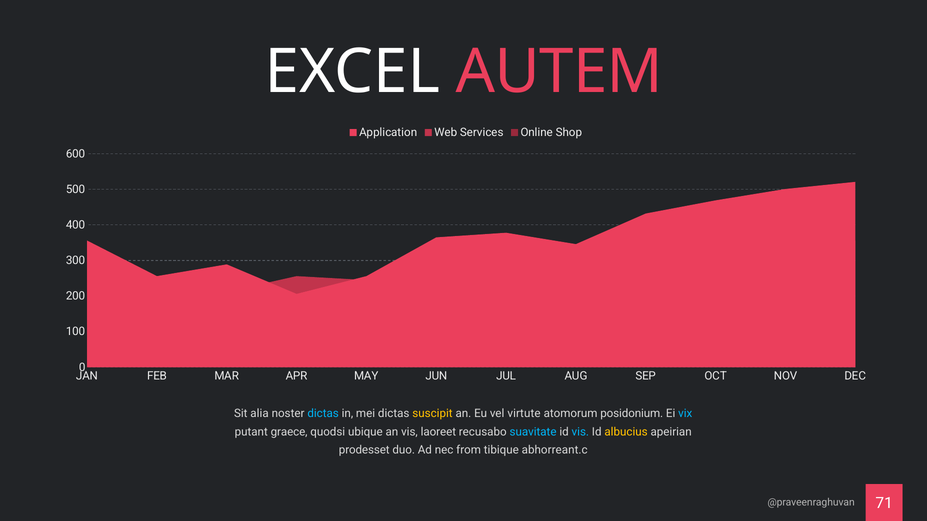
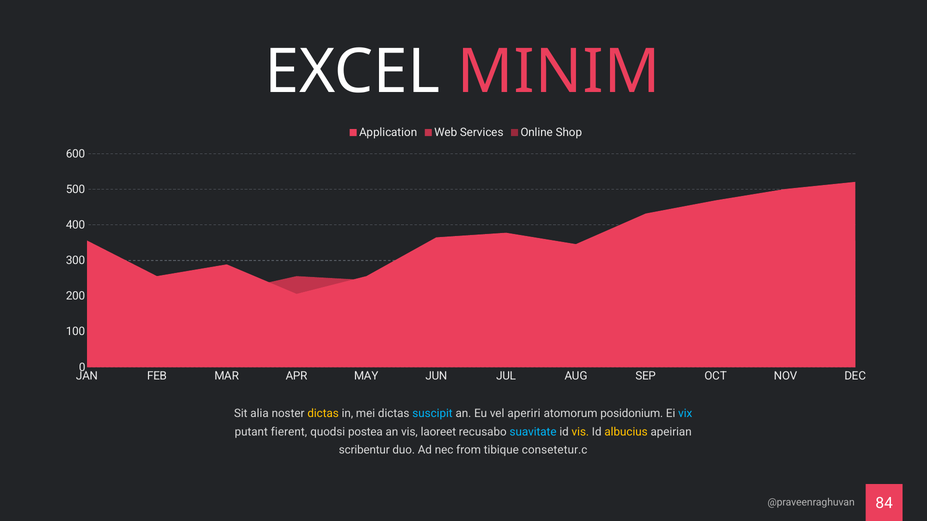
AUTEM: AUTEM -> MINIM
dictas at (323, 414) colour: light blue -> yellow
suscipit colour: yellow -> light blue
virtute: virtute -> aperiri
graece: graece -> fierent
ubique: ubique -> postea
vis at (580, 432) colour: light blue -> yellow
prodesset: prodesset -> scribentur
abhorreant.c: abhorreant.c -> consetetur.c
71: 71 -> 84
